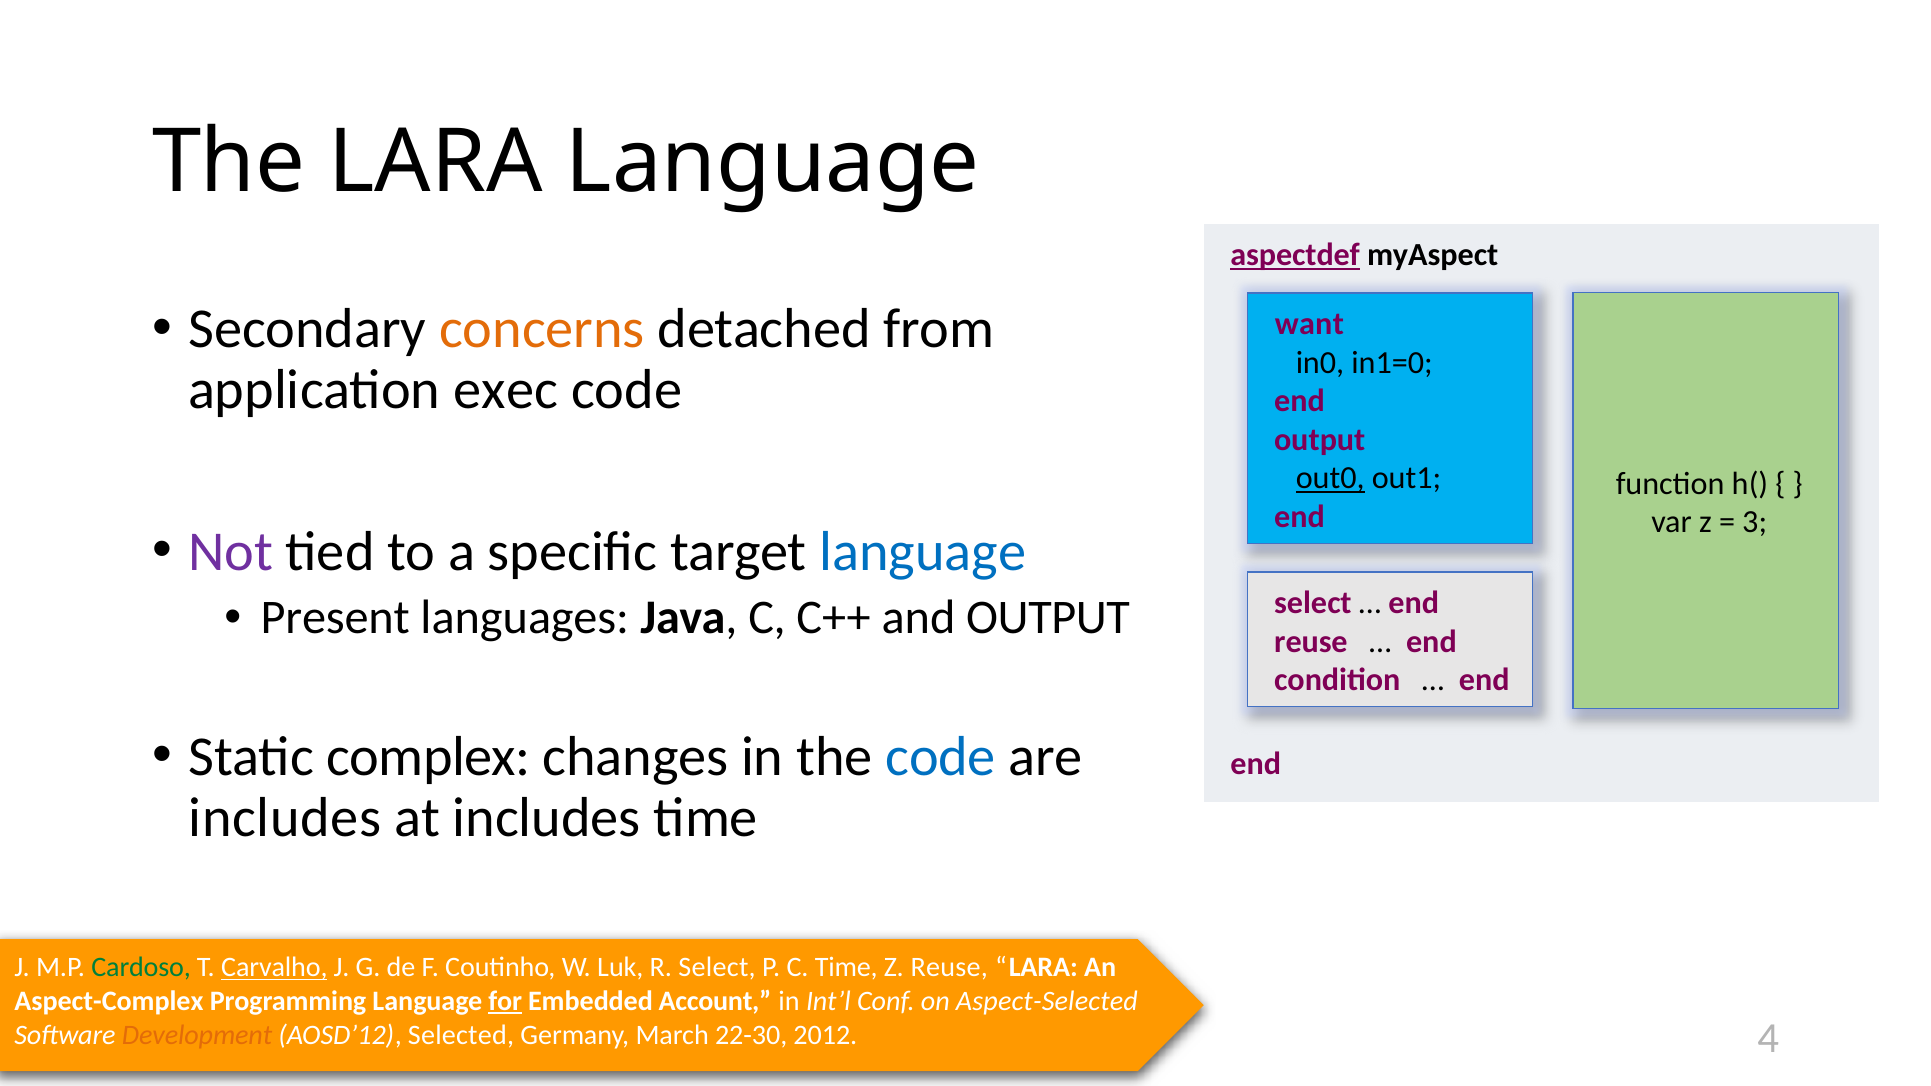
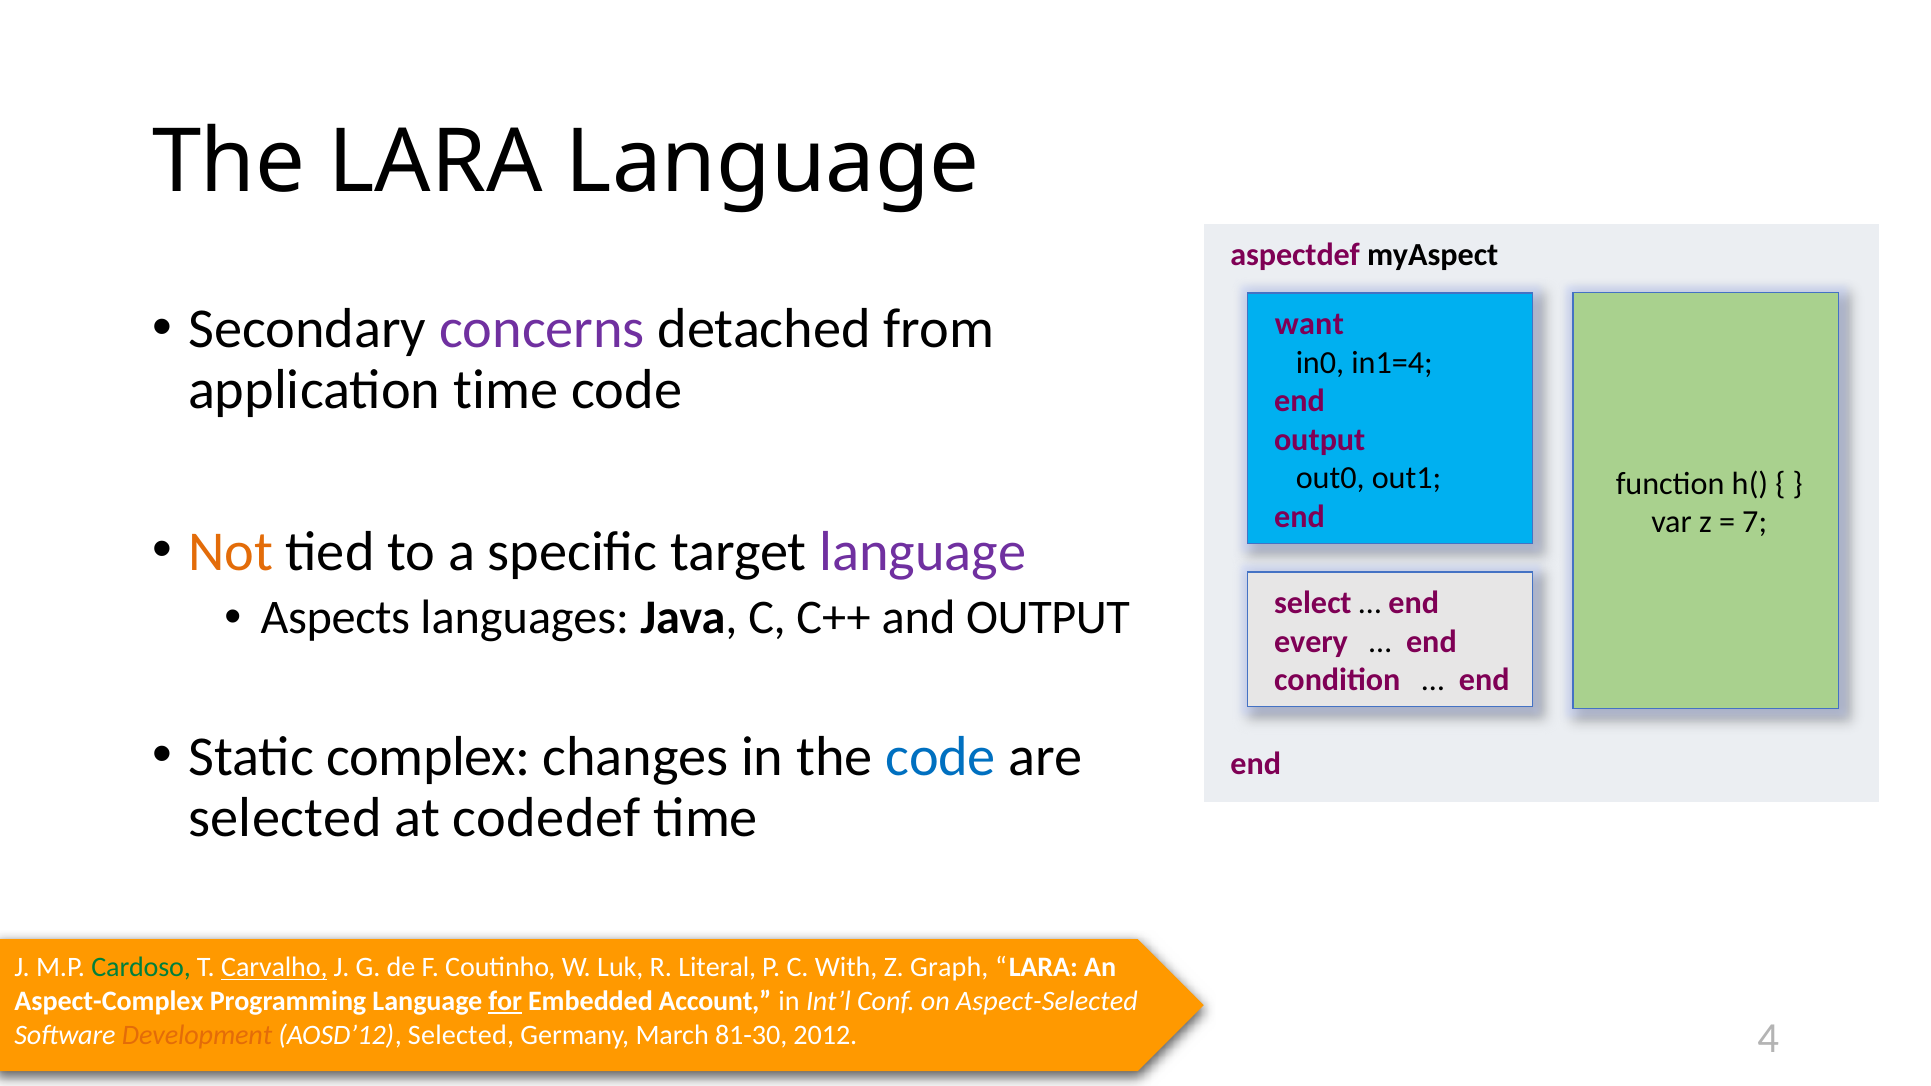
aspectdef underline: present -> none
concerns colour: orange -> purple
in1=0: in1=0 -> in1=4
application exec: exec -> time
out0 underline: present -> none
3: 3 -> 7
Not colour: purple -> orange
language at (923, 552) colour: blue -> purple
Present: Present -> Aspects
reuse at (1311, 642): reuse -> every
includes at (285, 818): includes -> selected
at includes: includes -> codedef
R Select: Select -> Literal
C Time: Time -> With
Z Reuse: Reuse -> Graph
22-30: 22-30 -> 81-30
